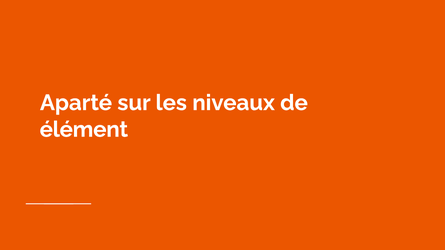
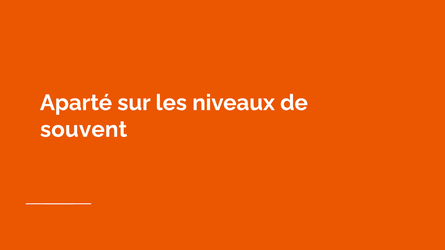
élément: élément -> souvent
